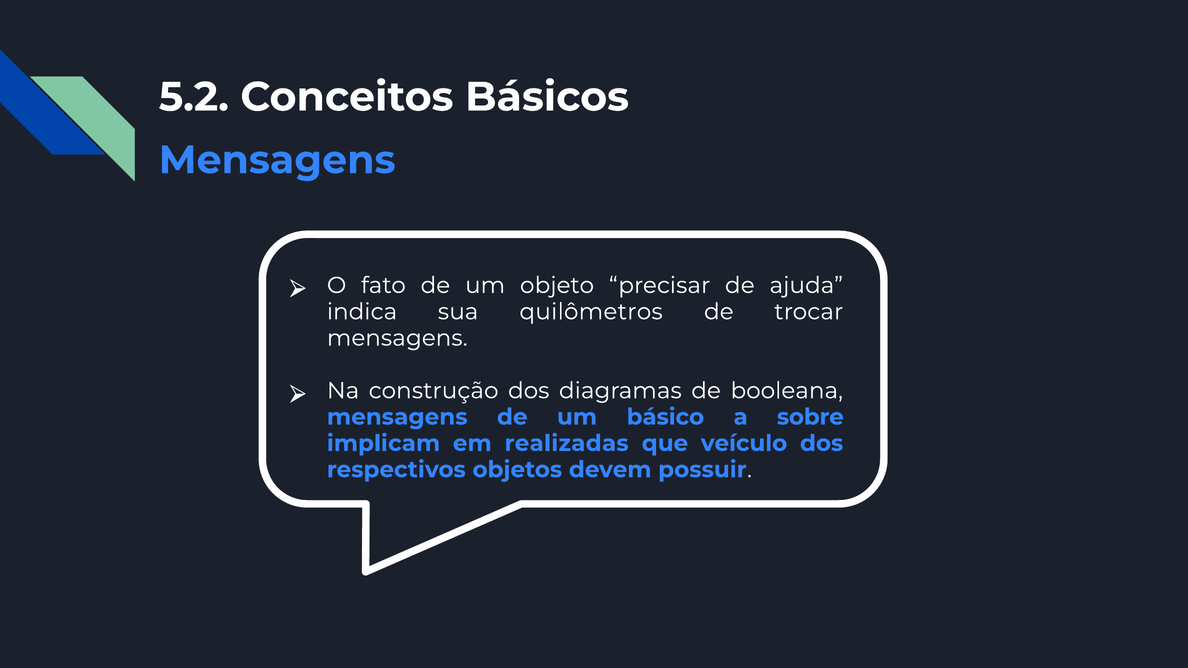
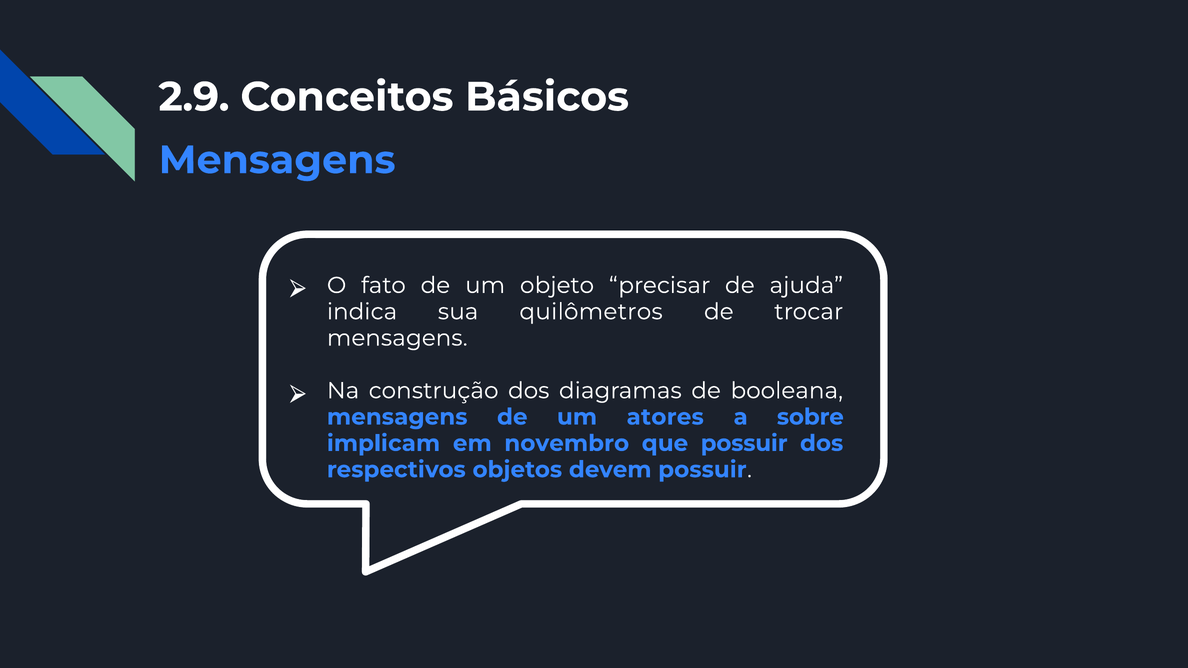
5.2: 5.2 -> 2.9
básico: básico -> atores
realizadas: realizadas -> novembro
que veículo: veículo -> possuir
